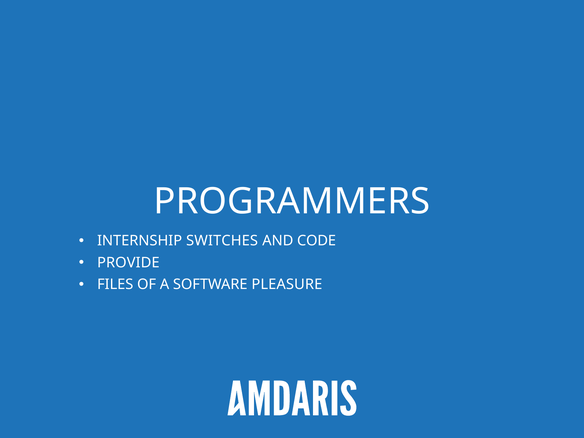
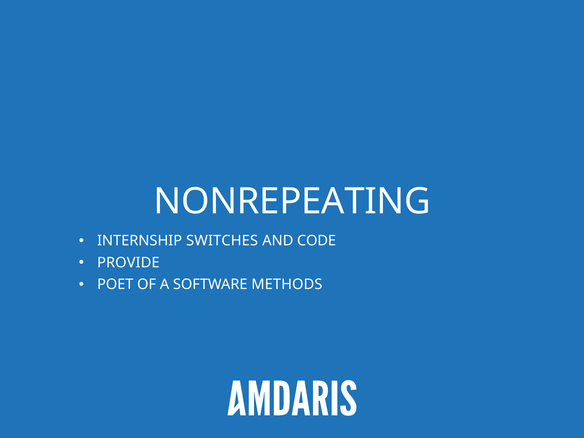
PROGRAMMERS: PROGRAMMERS -> NONREPEATING
FILES: FILES -> POET
PLEASURE: PLEASURE -> METHODS
